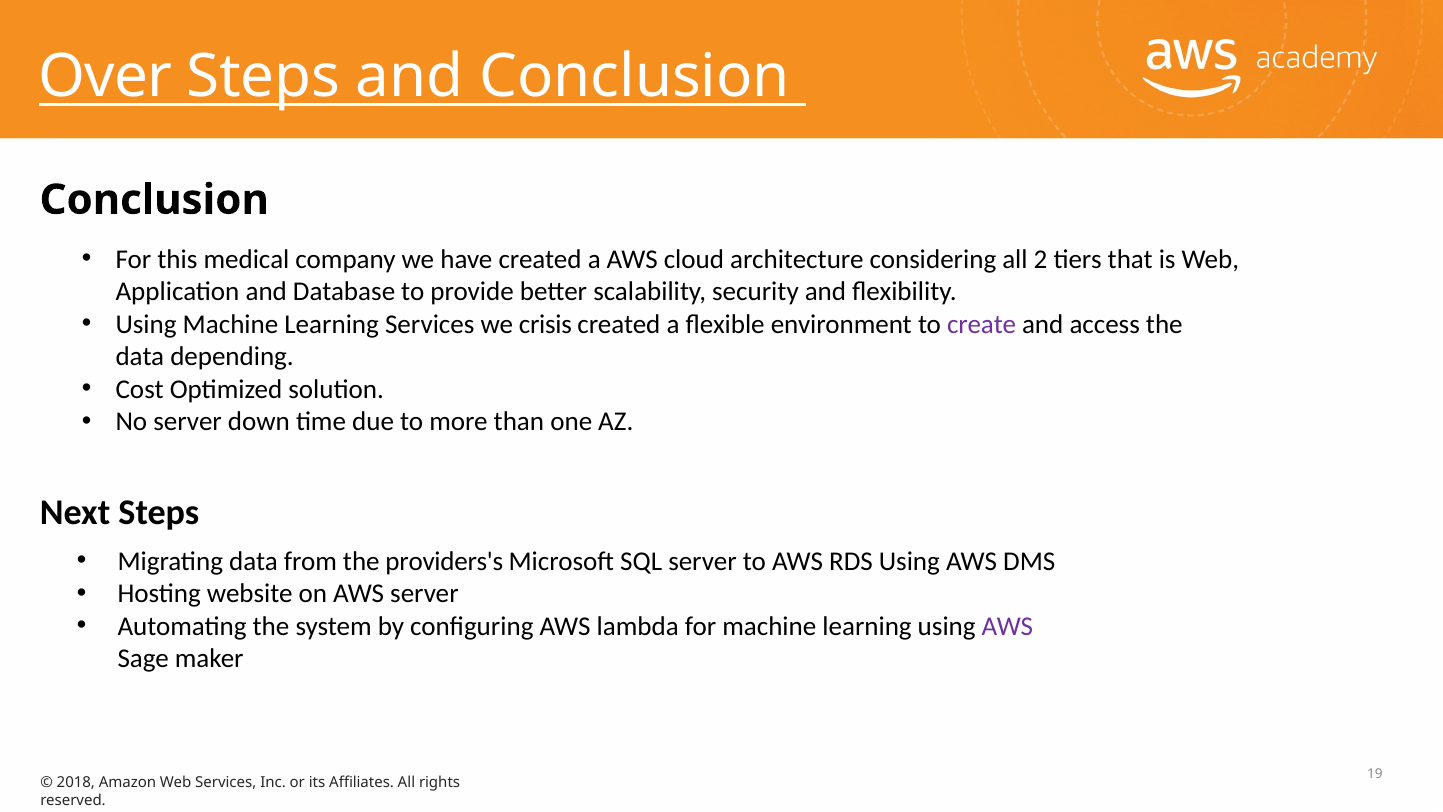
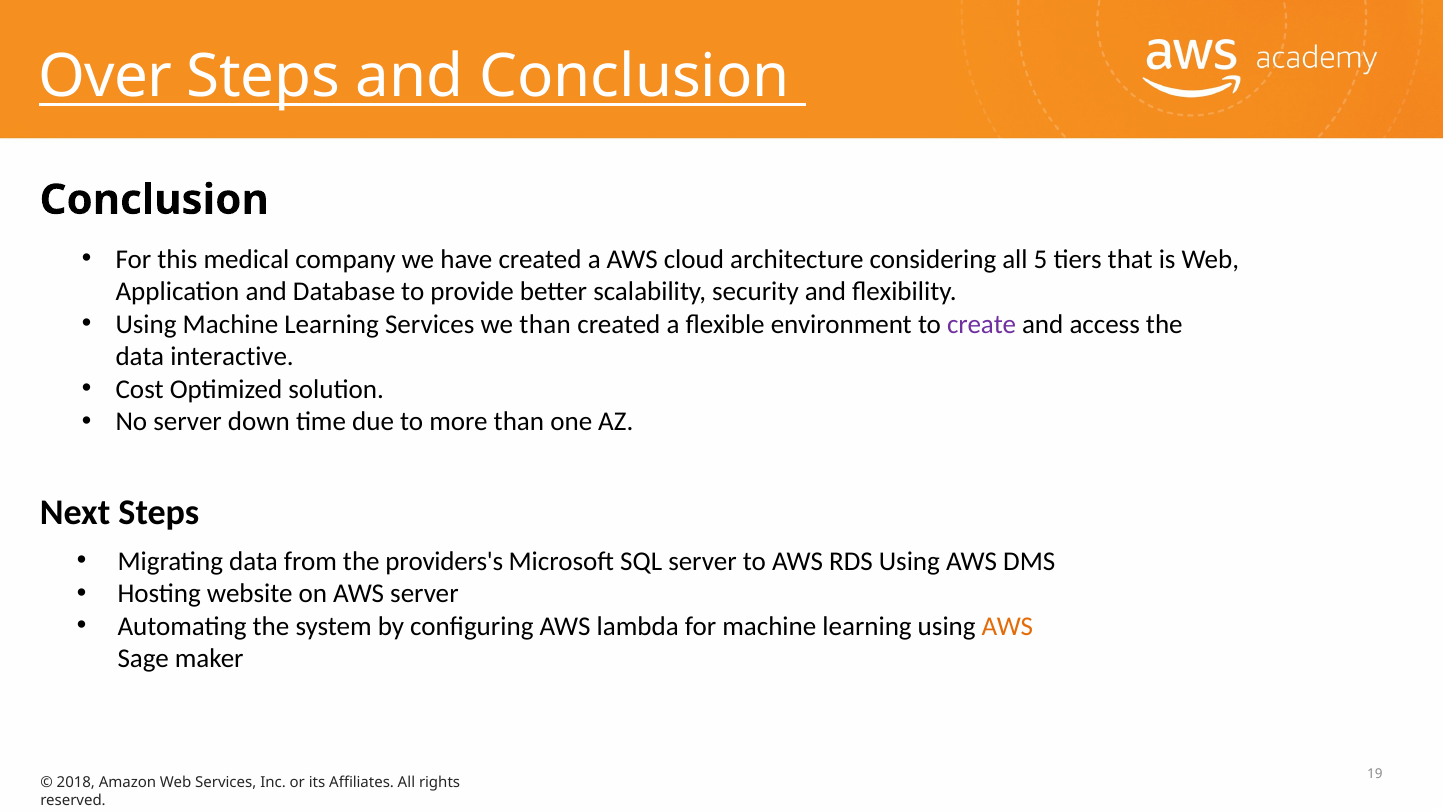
2: 2 -> 5
we crisis: crisis -> than
depending: depending -> interactive
AWS at (1007, 626) colour: purple -> orange
